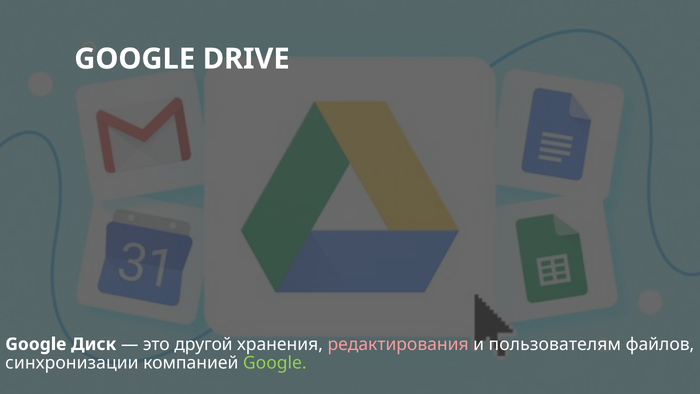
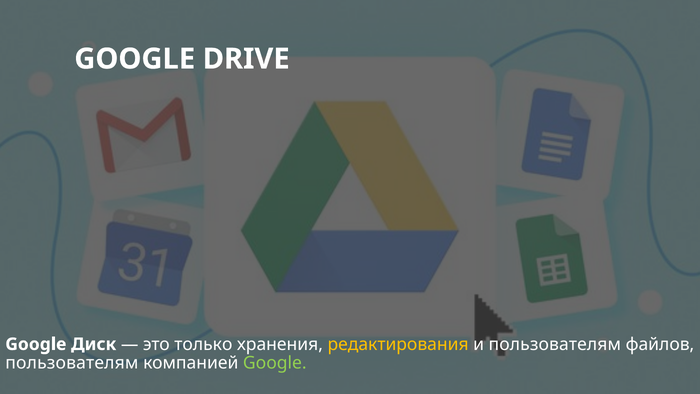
другой: другой -> только
редактирования colour: pink -> yellow
синхронизации at (72, 363): синхронизации -> пользователям
